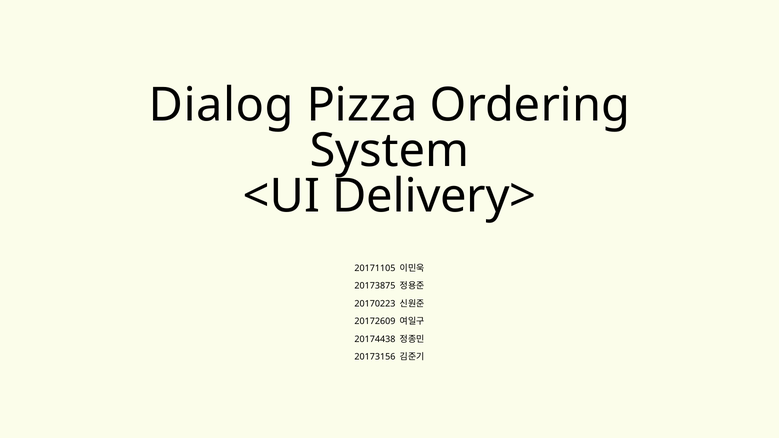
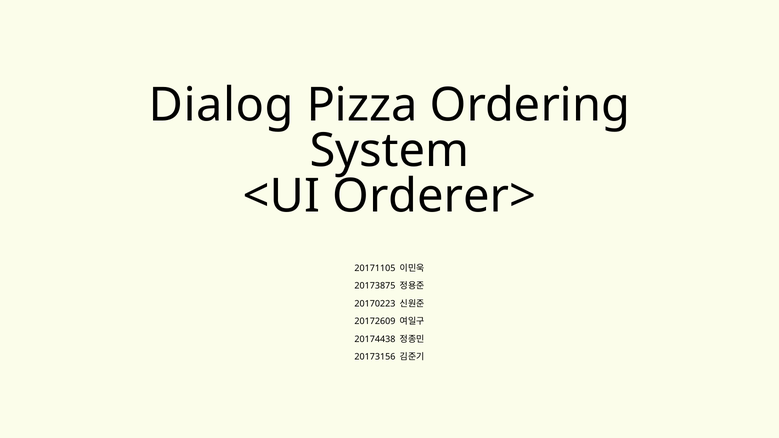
Delivery>: Delivery> -> Orderer>
